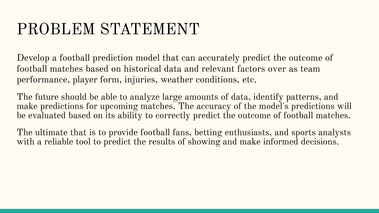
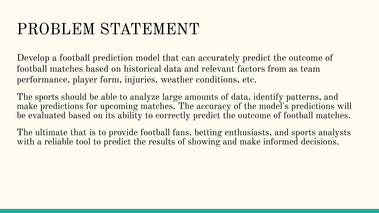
over: over -> from
The future: future -> sports
